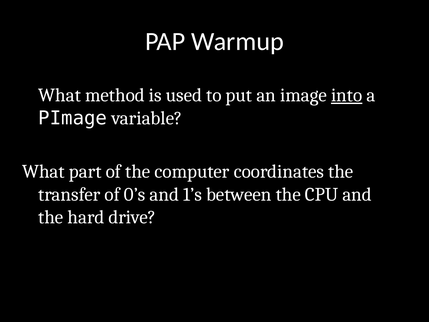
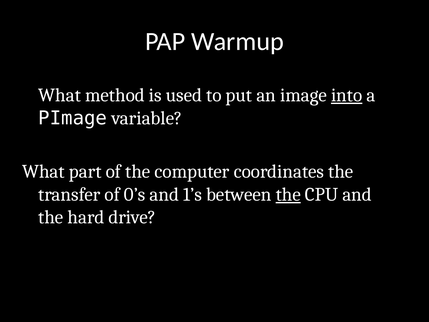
the at (288, 194) underline: none -> present
